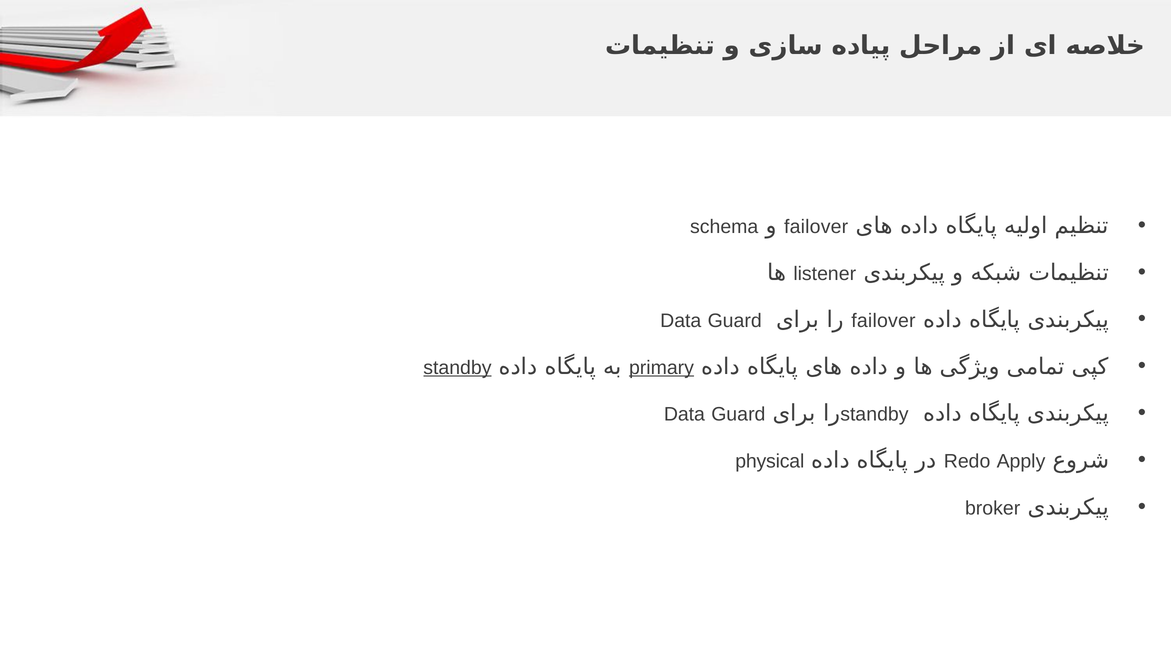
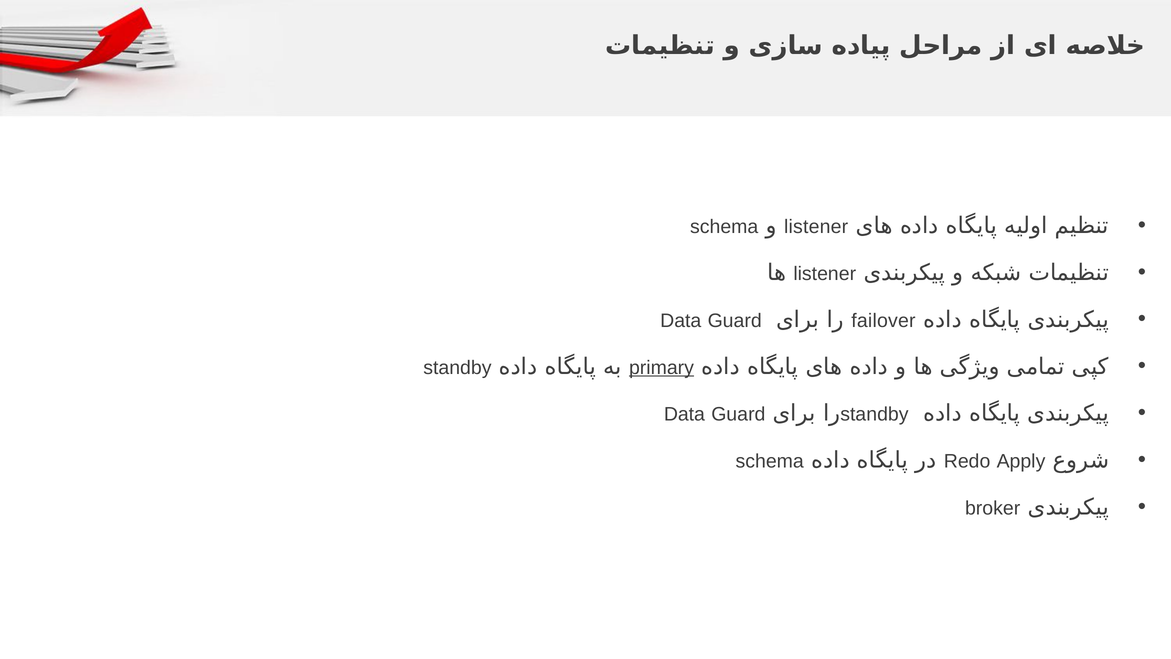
failover at (816, 227): failover -> listener
standby at (457, 367) underline: present -> none
physical at (770, 461): physical -> schema
